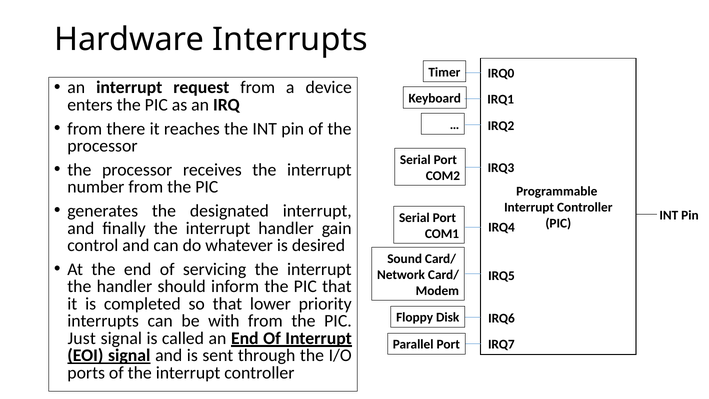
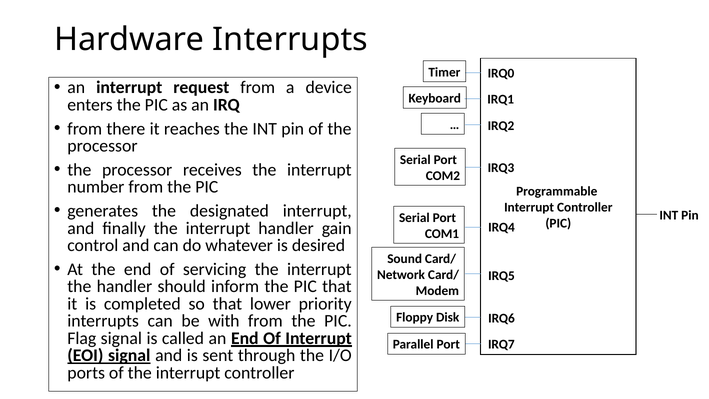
Just: Just -> Flag
